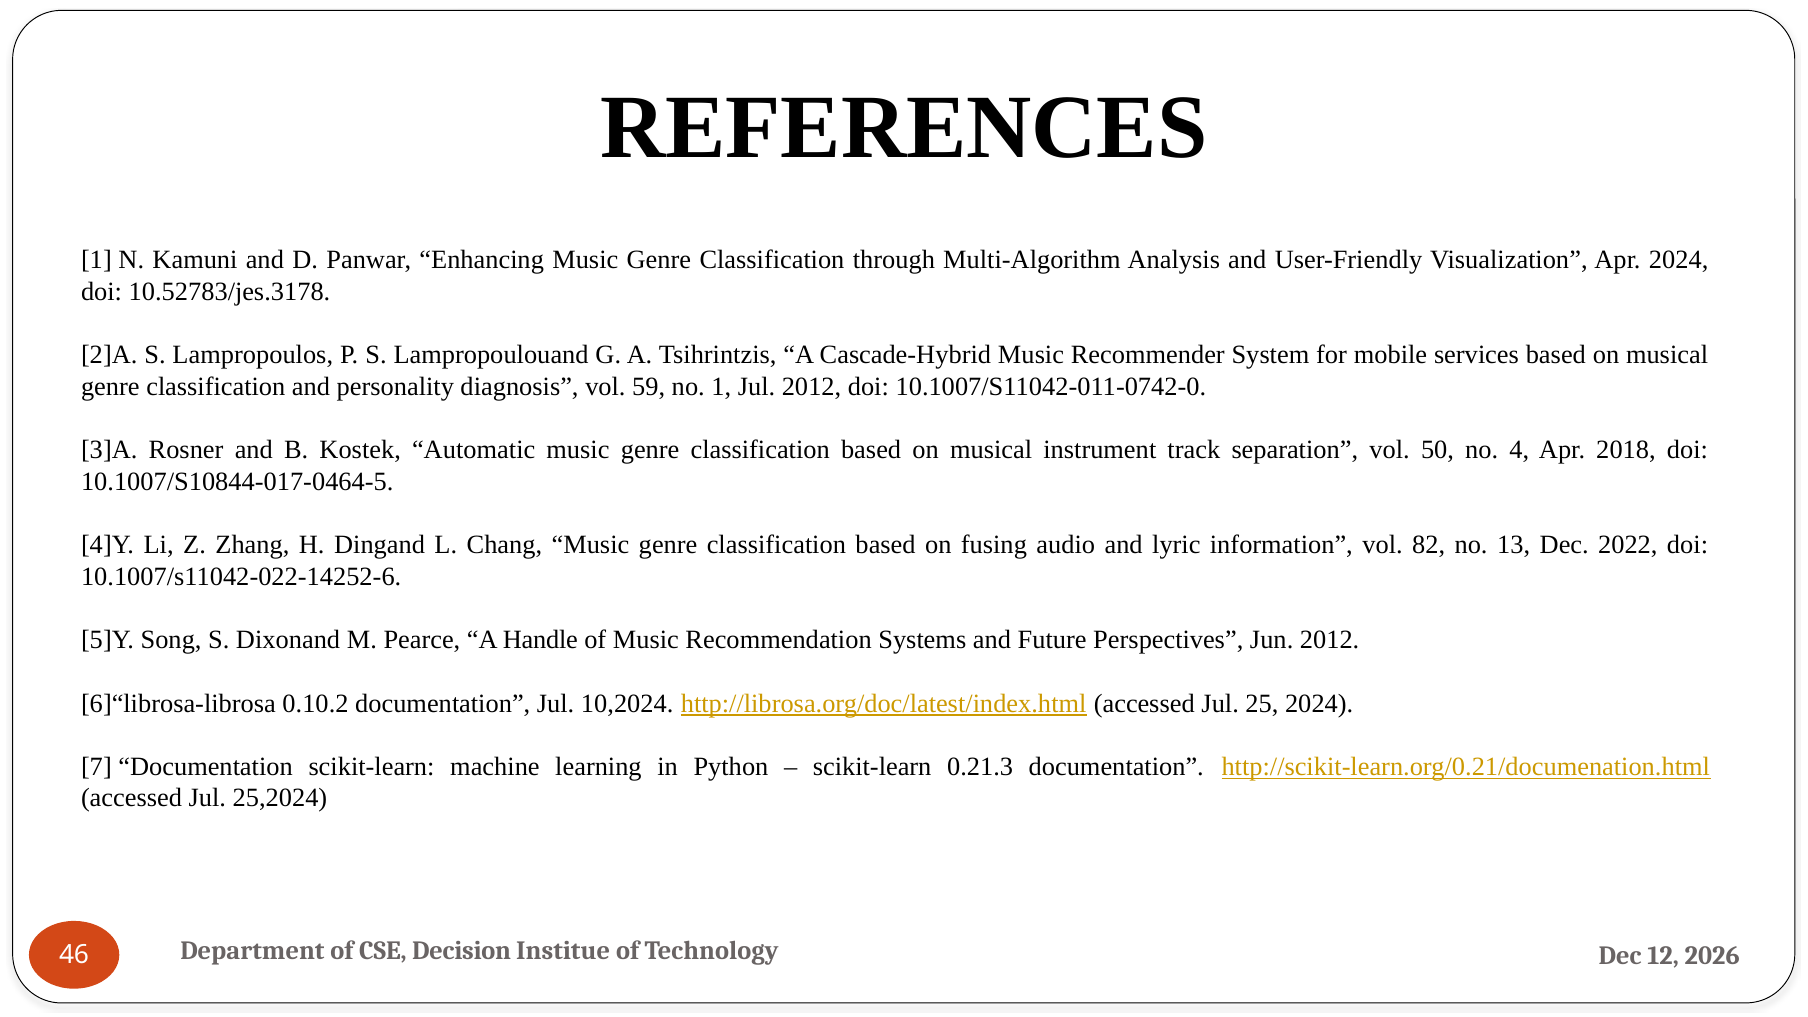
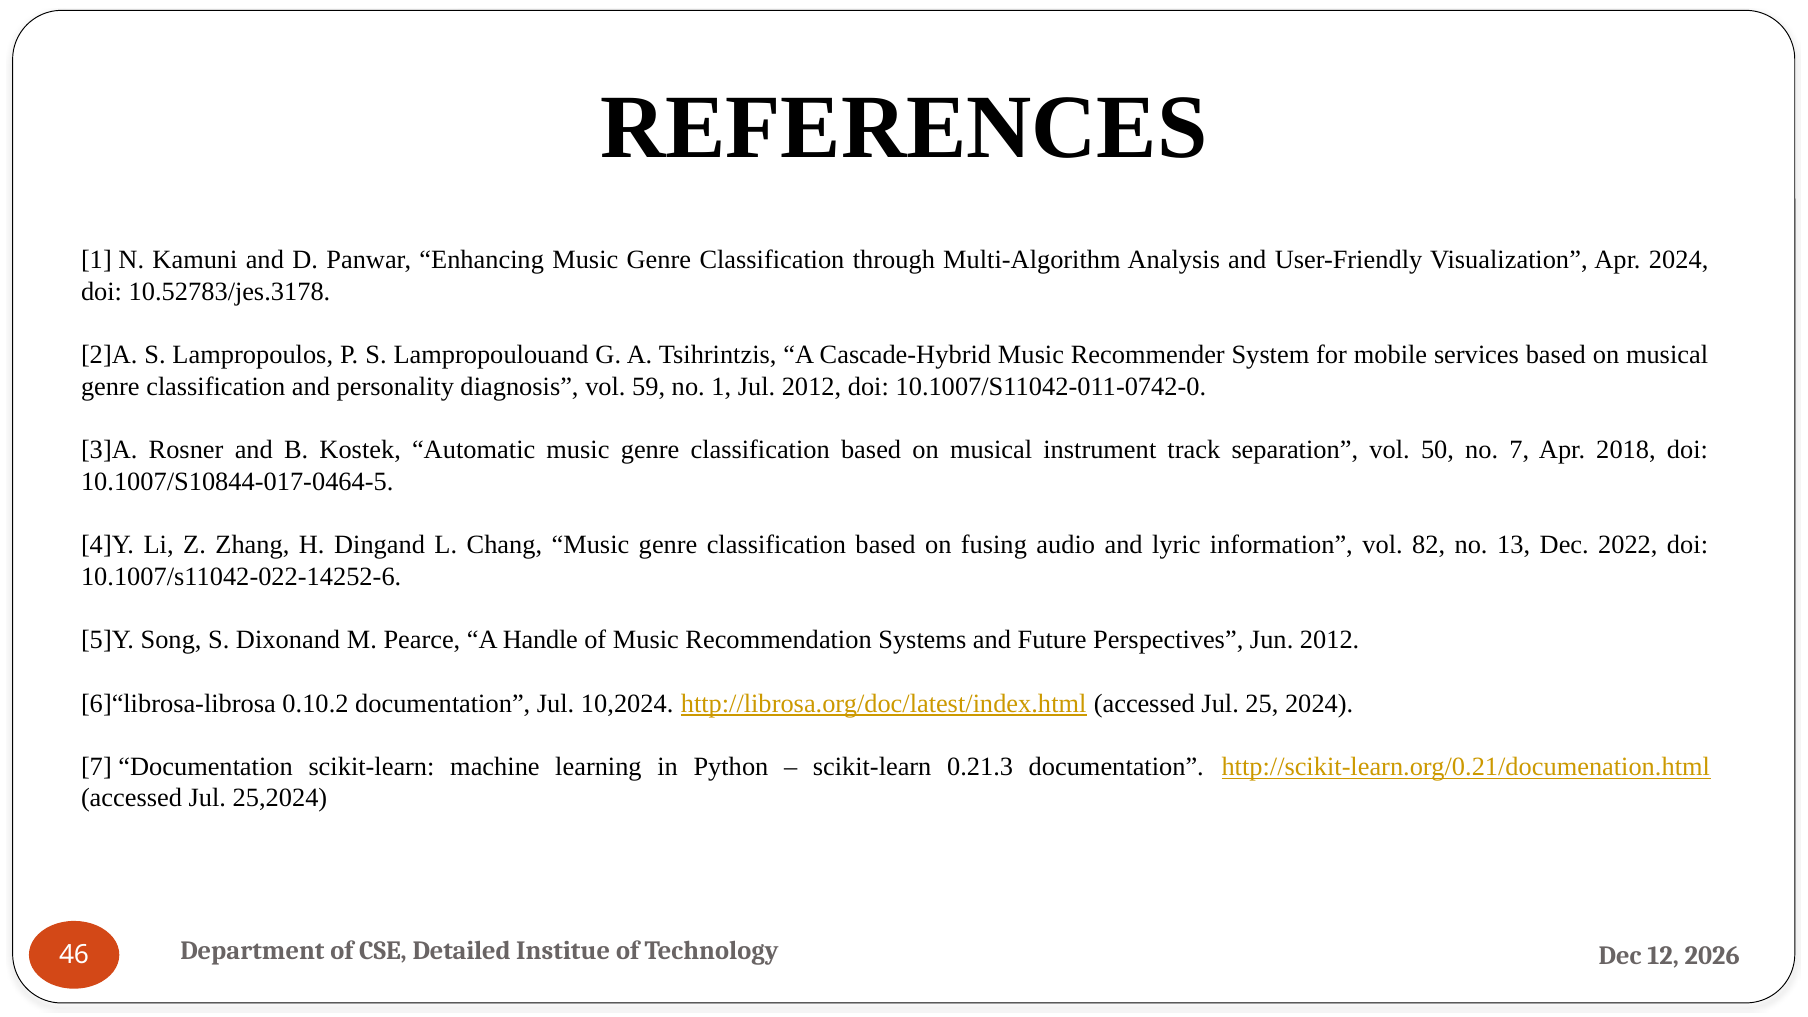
no 4: 4 -> 7
Decision: Decision -> Detailed
